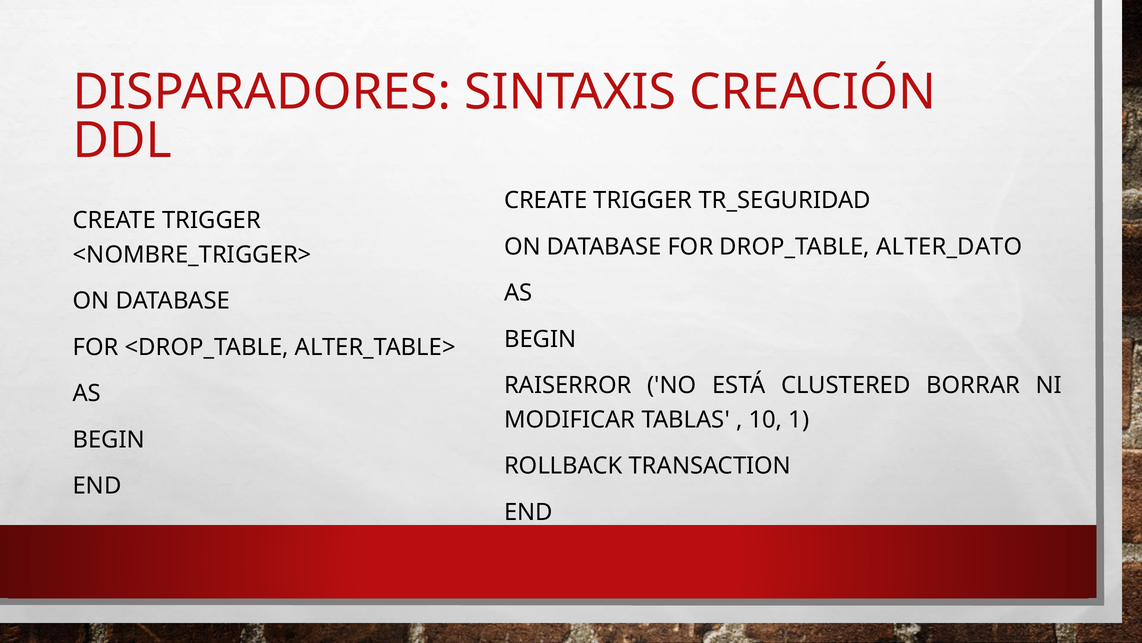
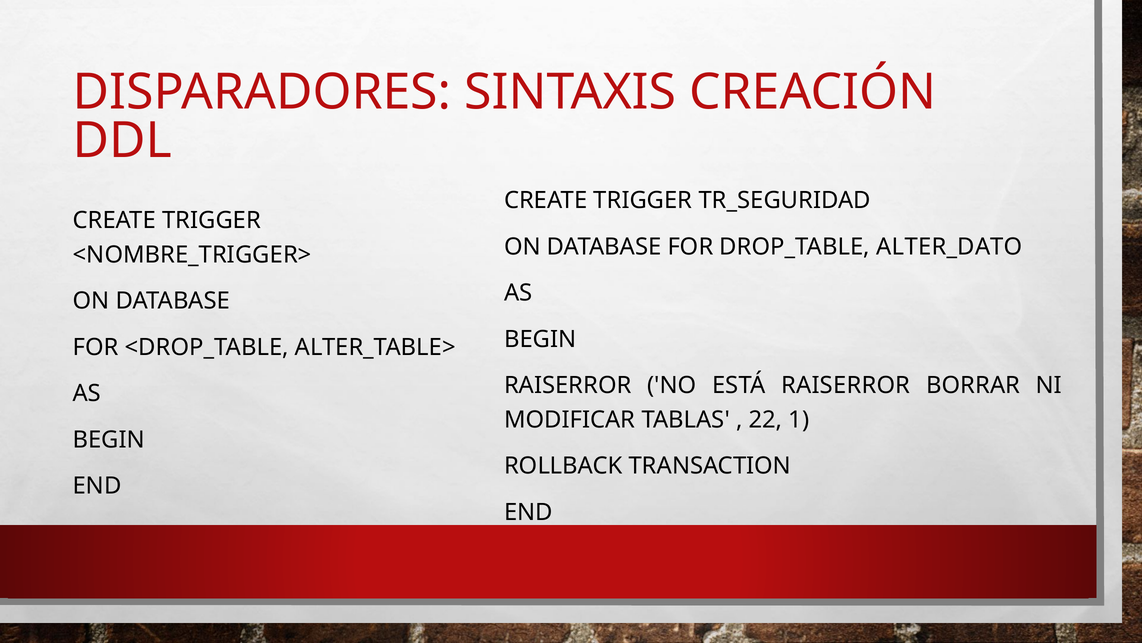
ESTÁ CLUSTERED: CLUSTERED -> RAISERROR
10: 10 -> 22
